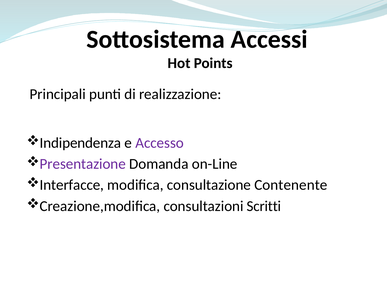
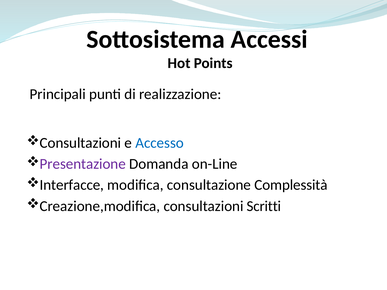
Indipendenza at (80, 143): Indipendenza -> Consultazioni
Accesso colour: purple -> blue
Contenente: Contenente -> Complessità
